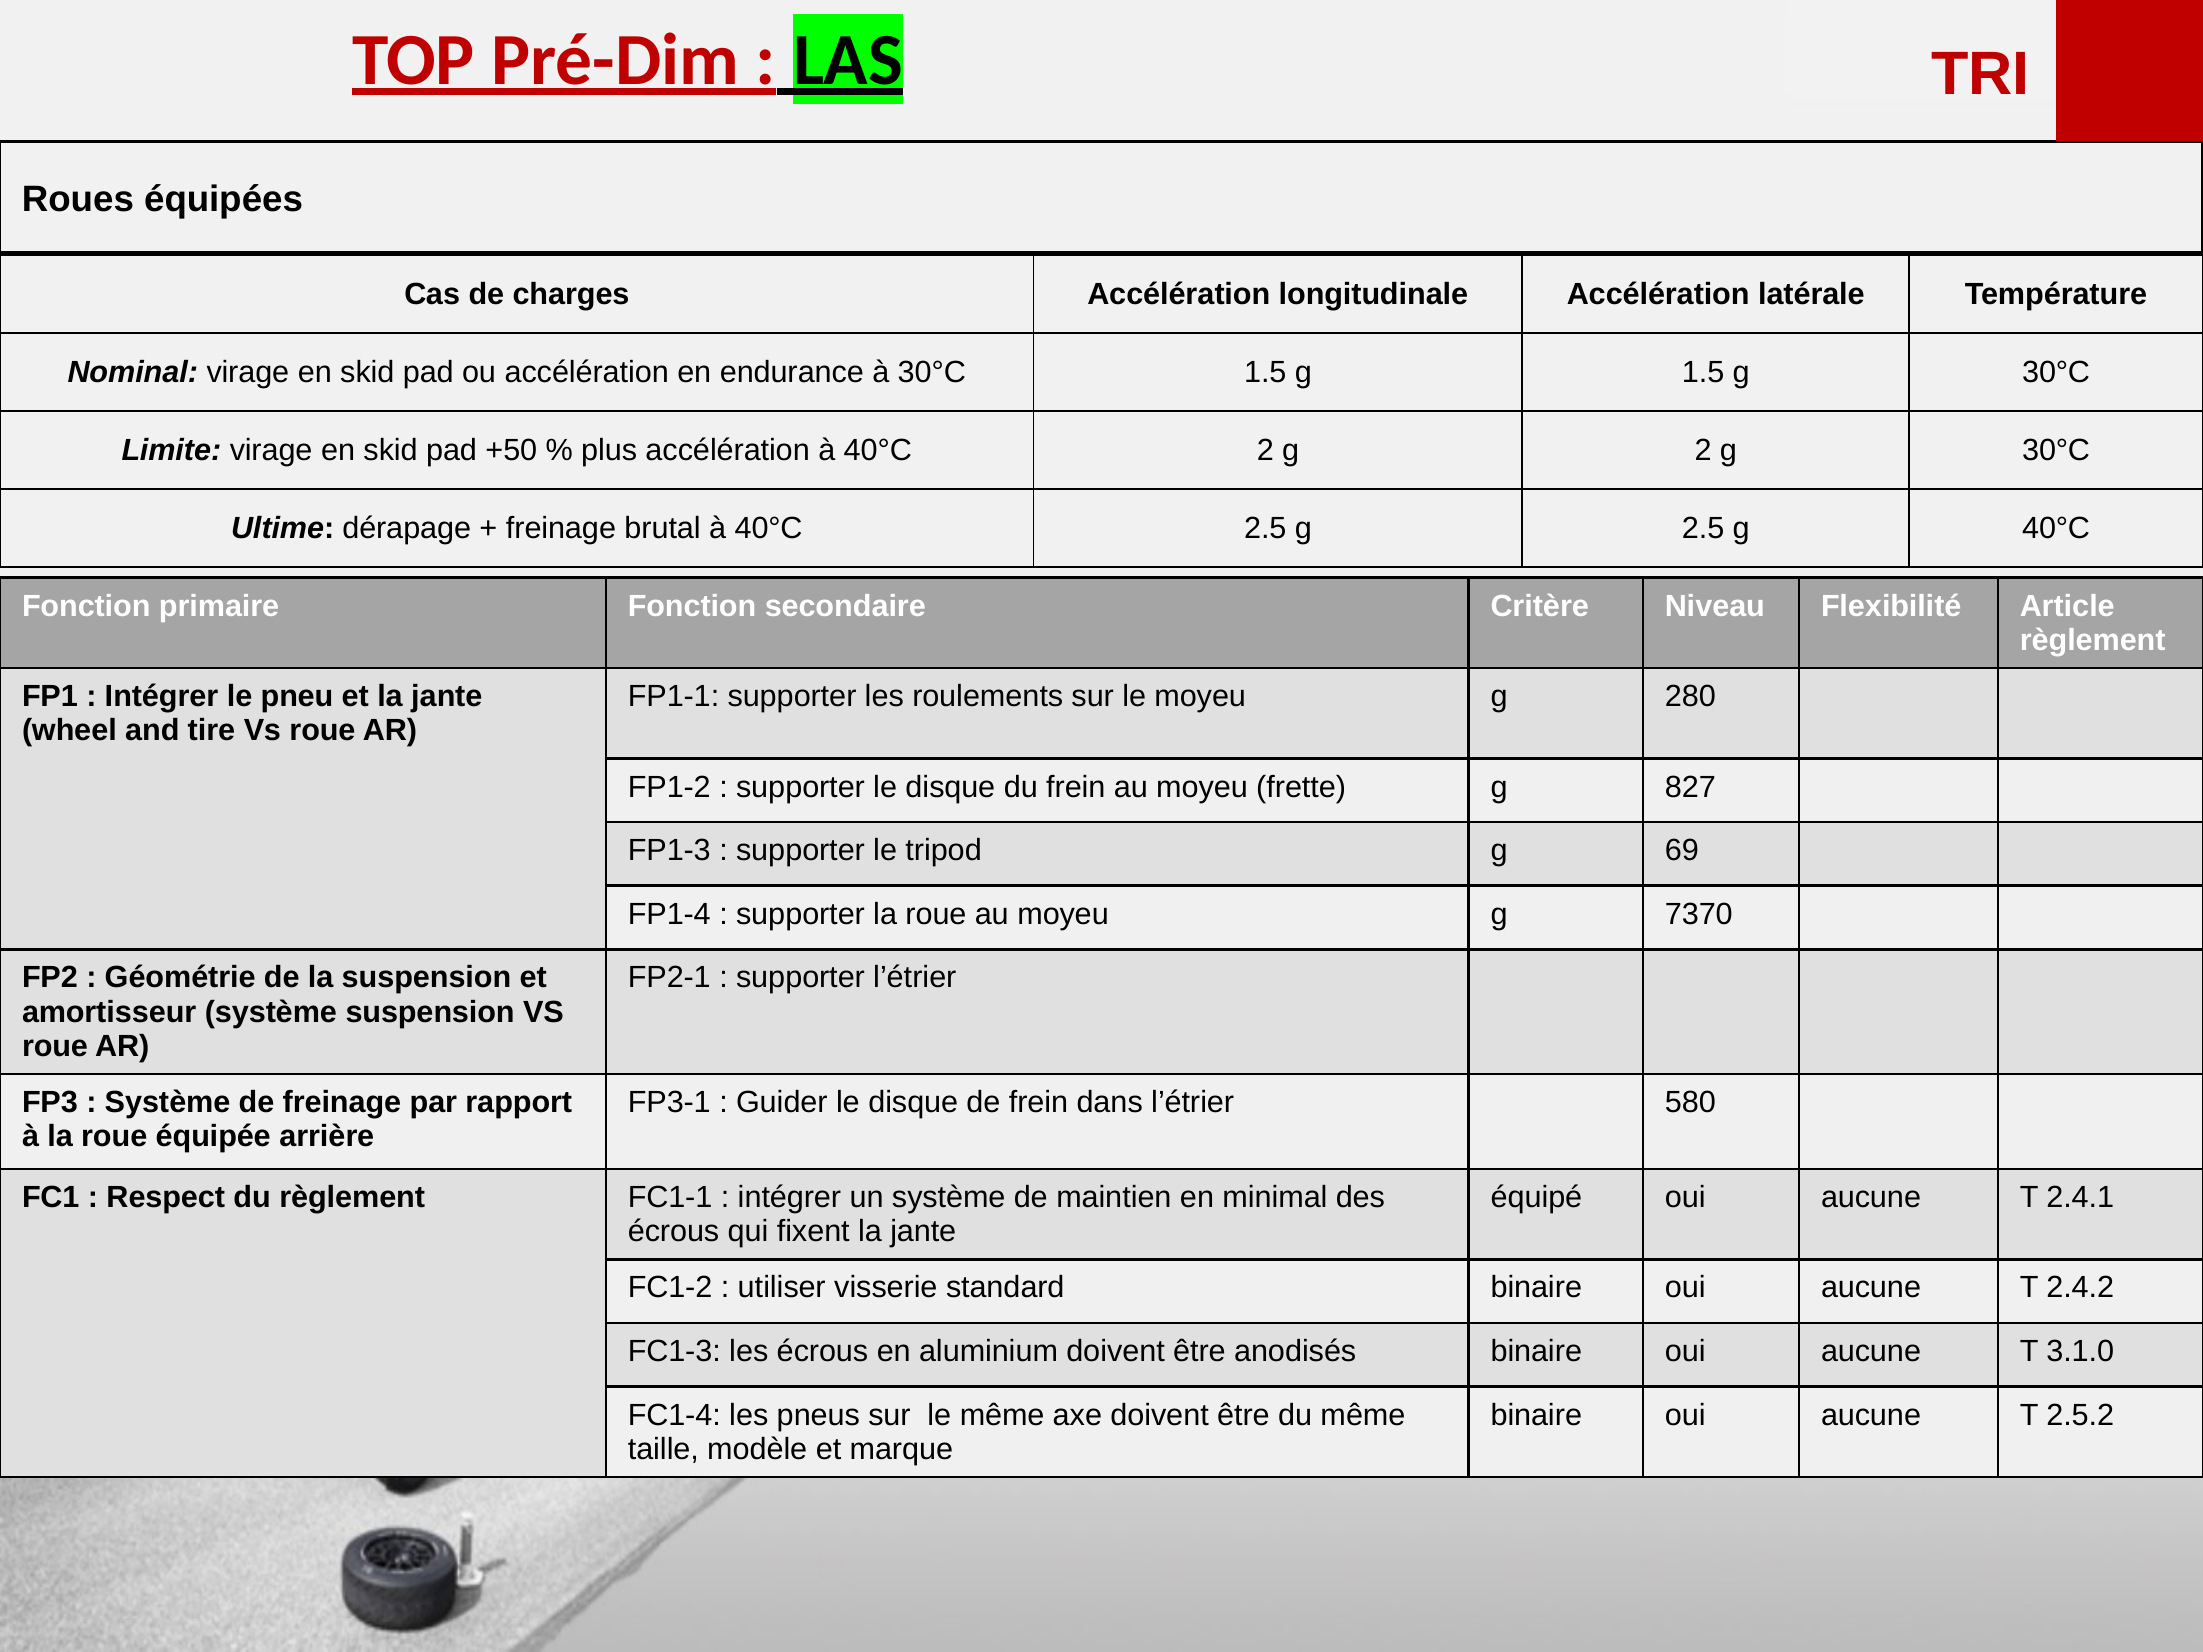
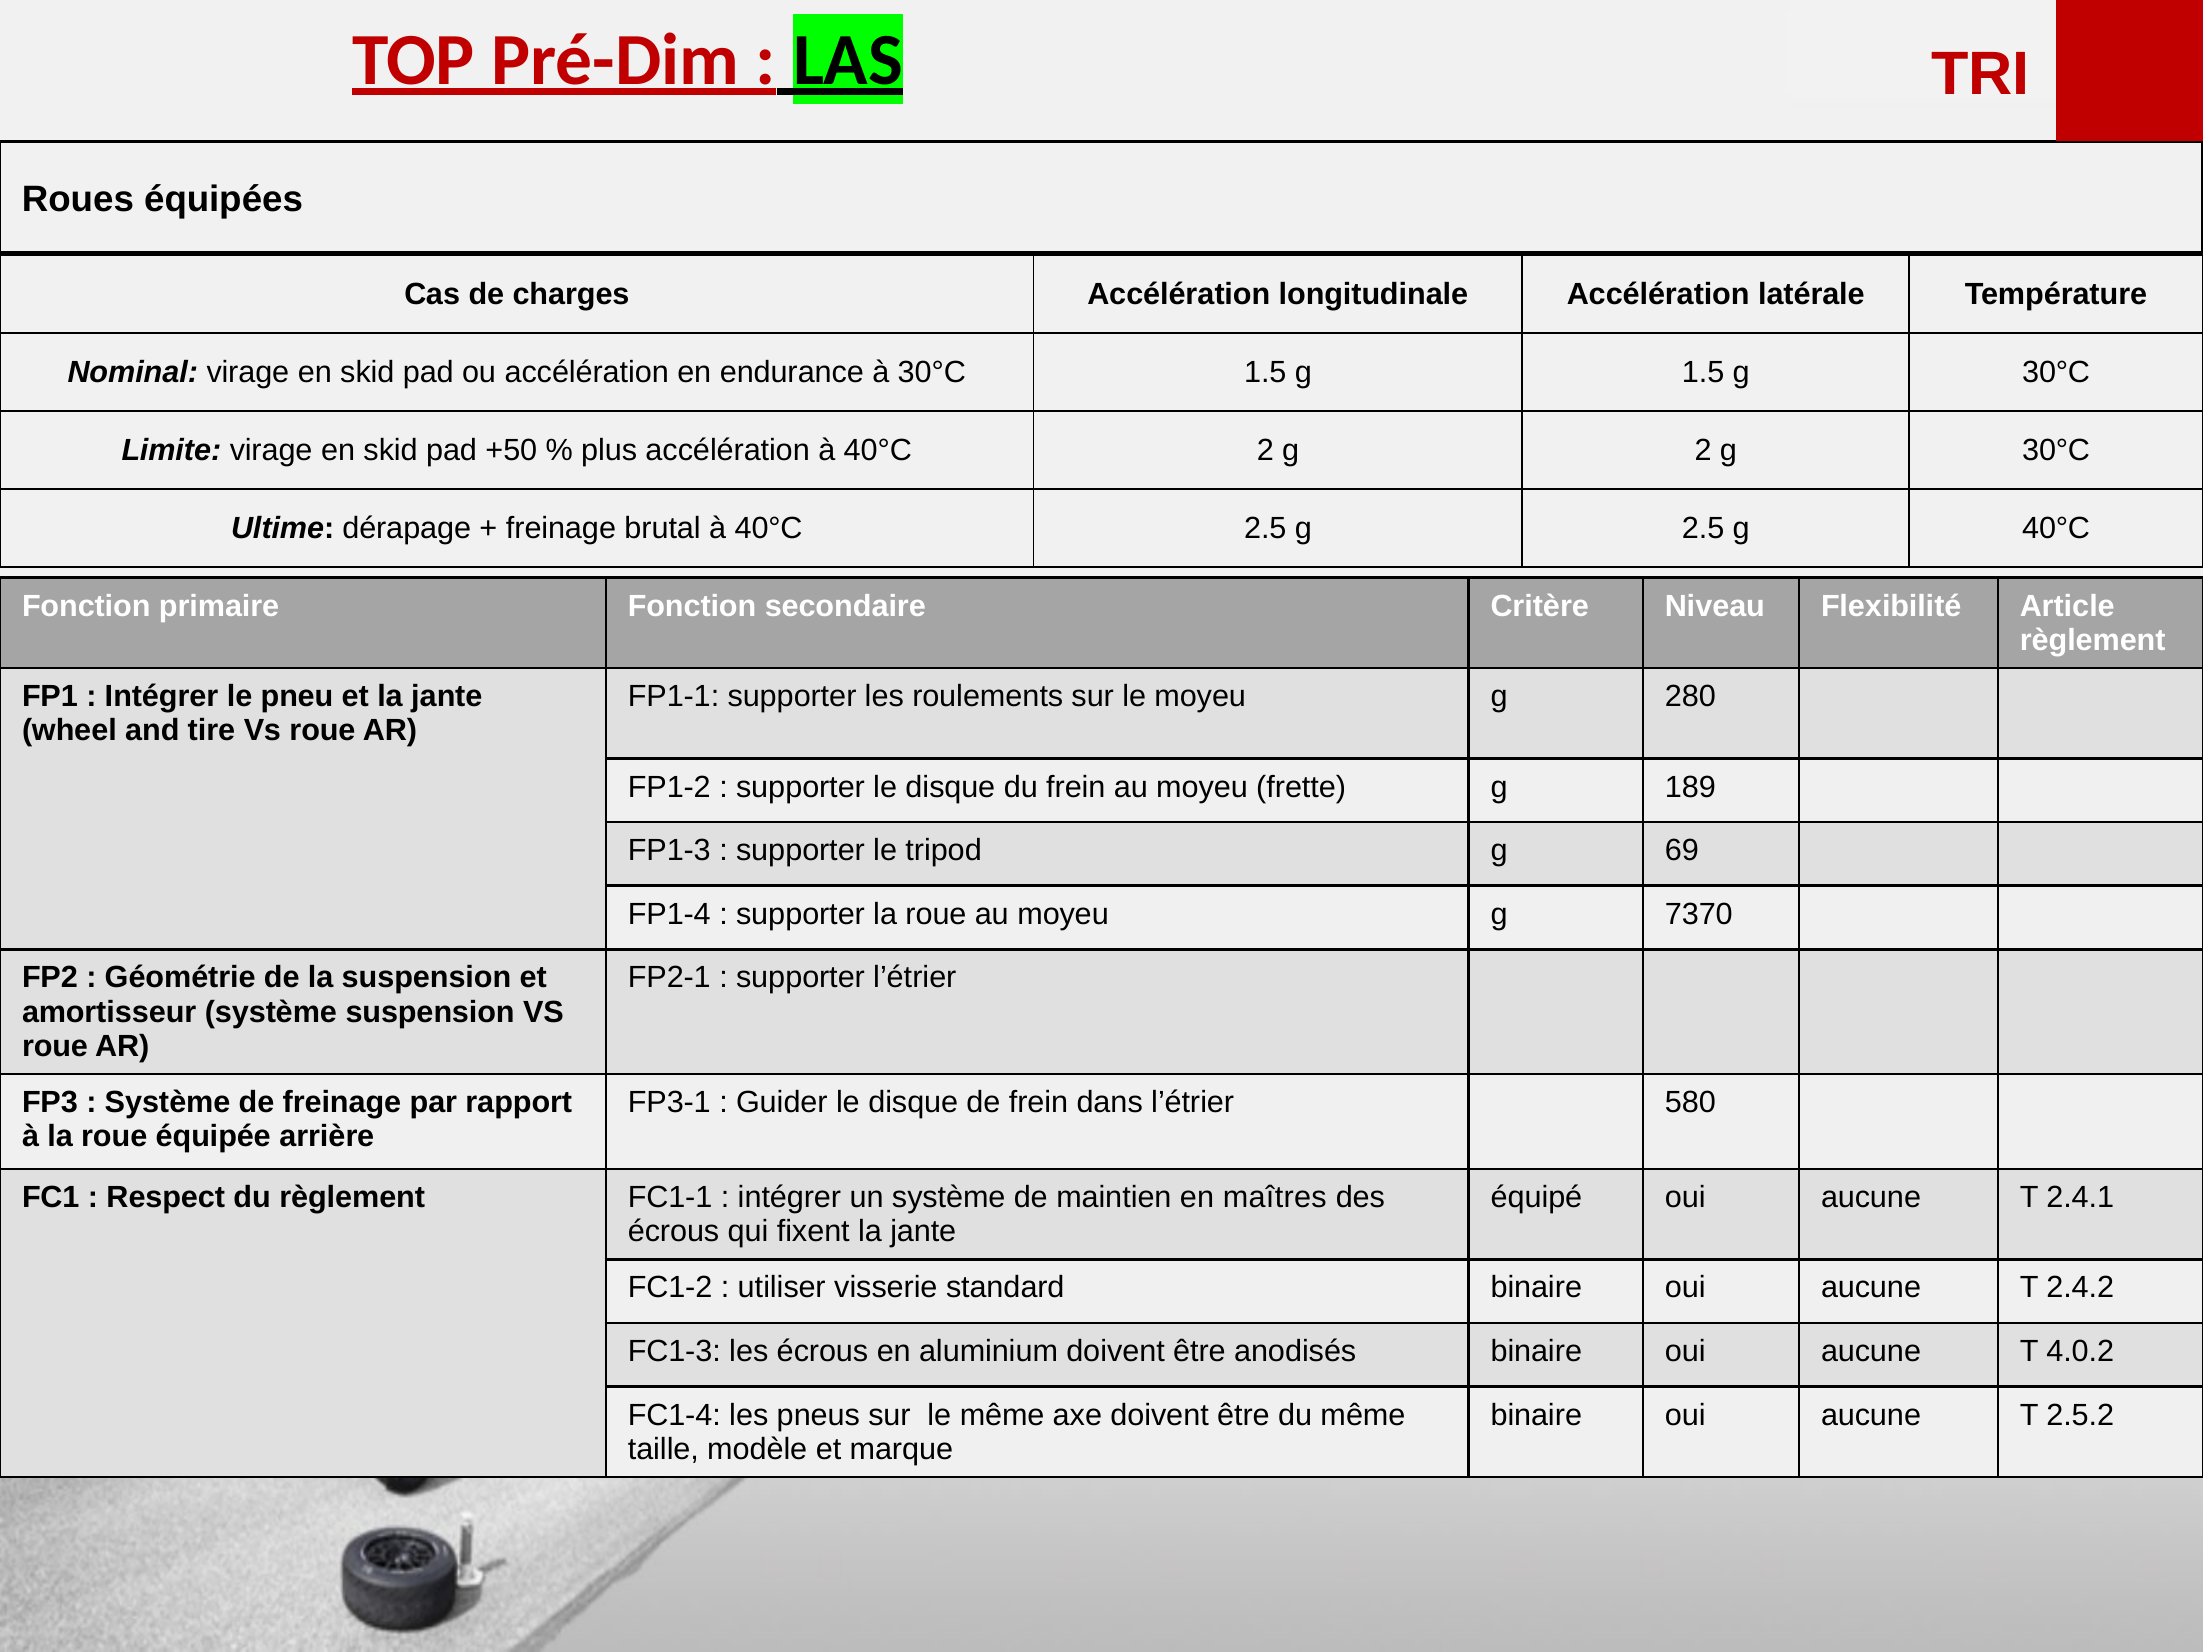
827: 827 -> 189
minimal: minimal -> maîtres
3.1.0: 3.1.0 -> 4.0.2
